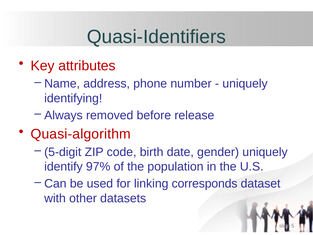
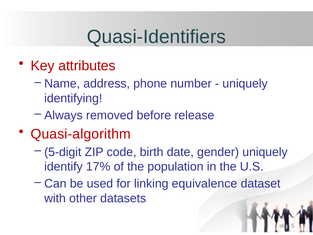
97%: 97% -> 17%
corresponds: corresponds -> equivalence
